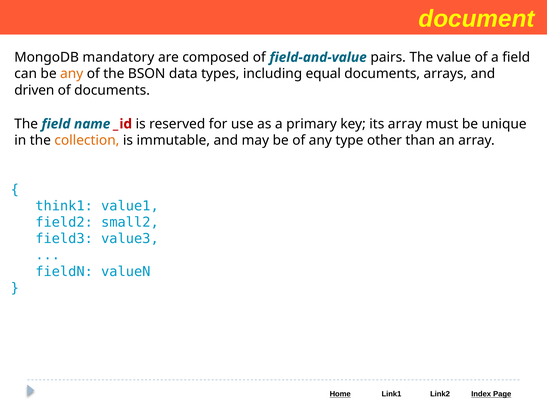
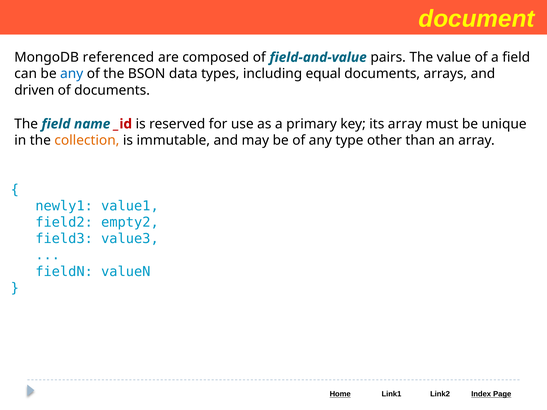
mandatory: mandatory -> referenced
any at (72, 74) colour: orange -> blue
think1: think1 -> newly1
small2: small2 -> empty2
